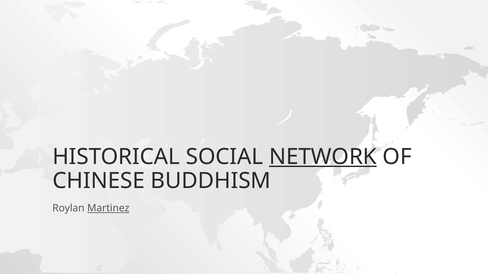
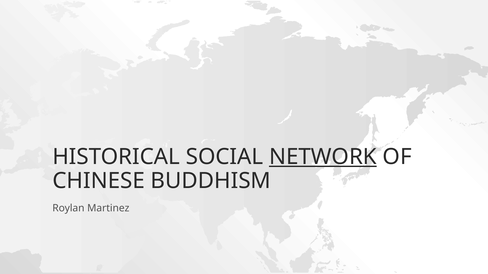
Martinez underline: present -> none
